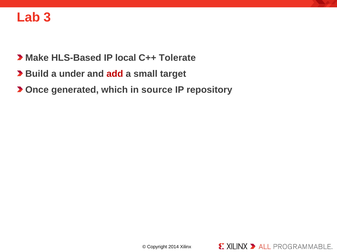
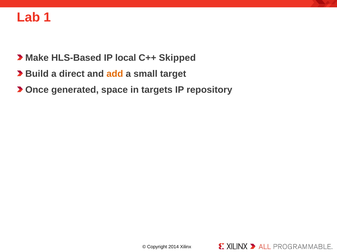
3: 3 -> 1
Tolerate: Tolerate -> Skipped
under: under -> direct
add colour: red -> orange
which: which -> space
source: source -> targets
